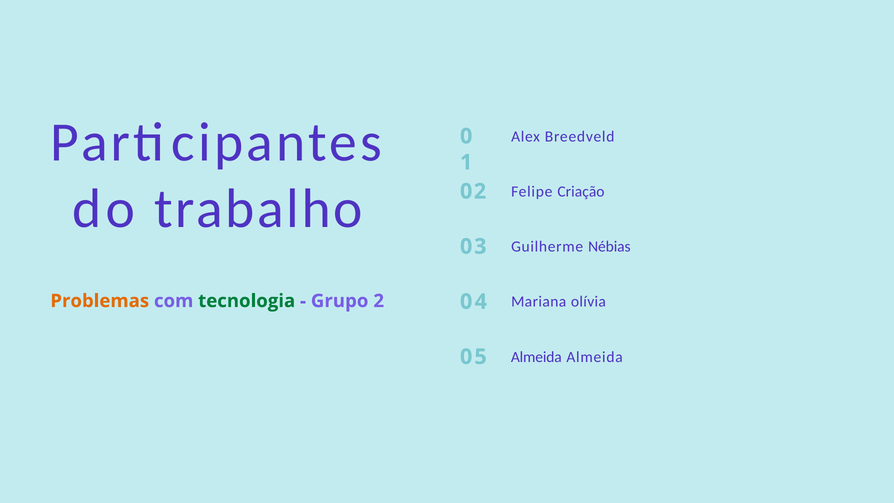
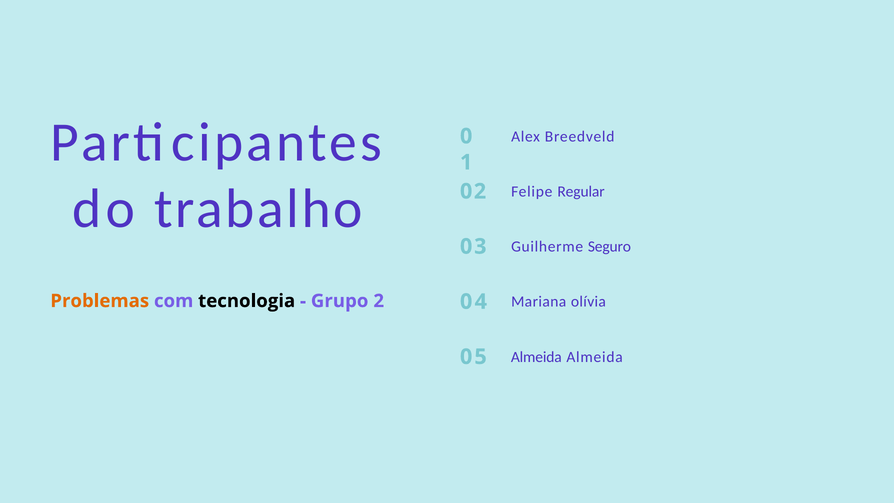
Criação: Criação -> Regular
Nébias: Nébias -> Seguro
tecnologia colour: green -> black
